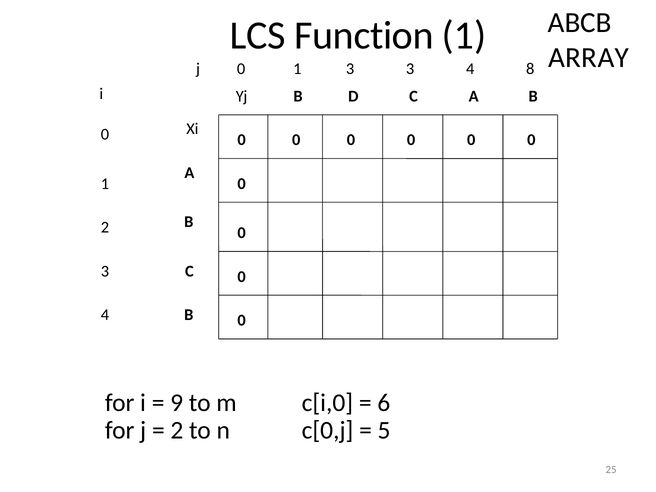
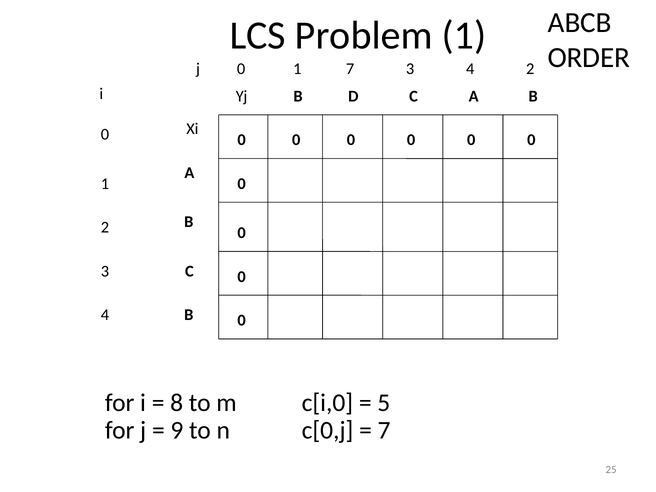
Function: Function -> Problem
ARRAY: ARRAY -> ORDER
1 3: 3 -> 7
4 8: 8 -> 2
9: 9 -> 8
6: 6 -> 5
2 at (177, 430): 2 -> 9
5 at (384, 430): 5 -> 7
